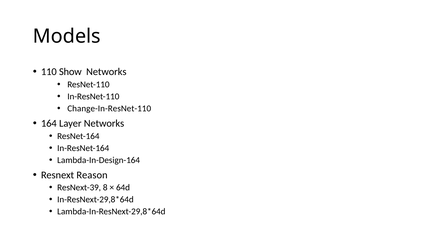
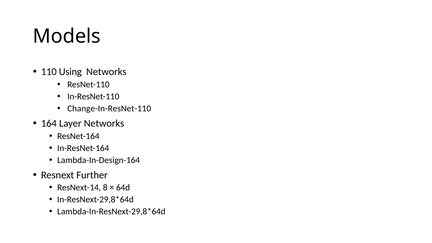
Show: Show -> Using
Reason: Reason -> Further
ResNext-39: ResNext-39 -> ResNext-14
